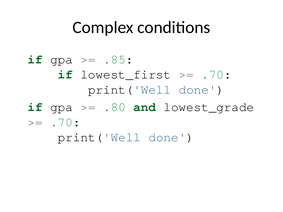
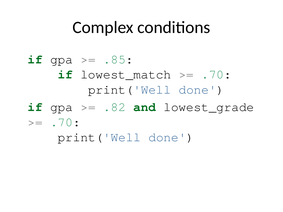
lowest_first: lowest_first -> lowest_match
.80: .80 -> .82
